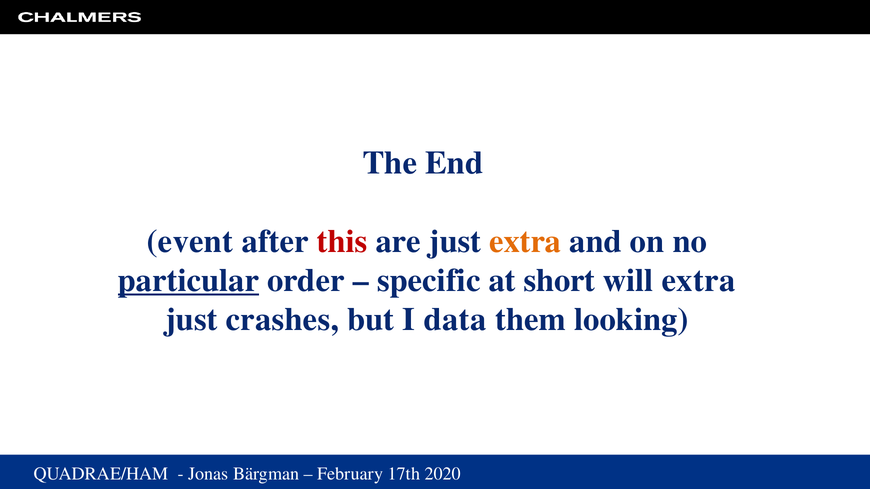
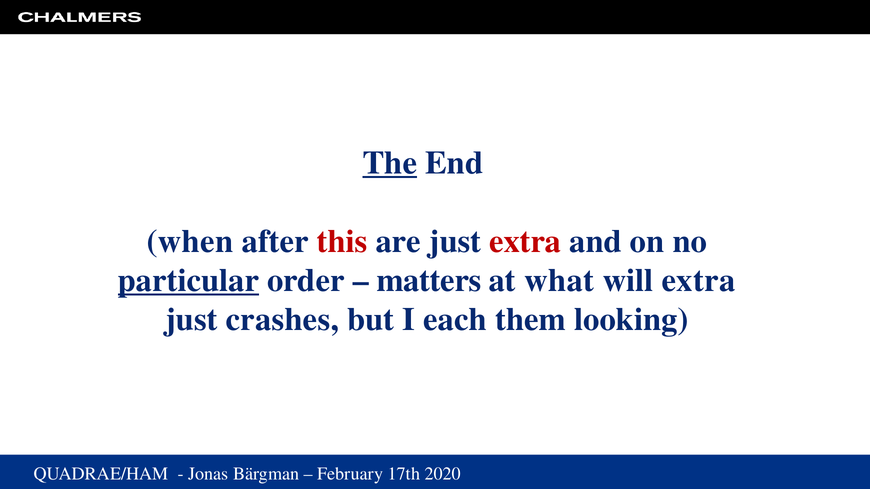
The underline: none -> present
event: event -> when
extra at (525, 241) colour: orange -> red
specific: specific -> matters
short: short -> what
data: data -> each
